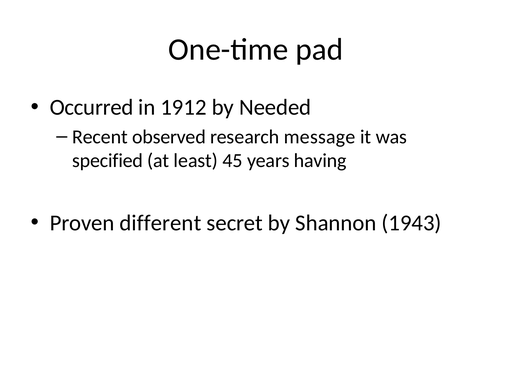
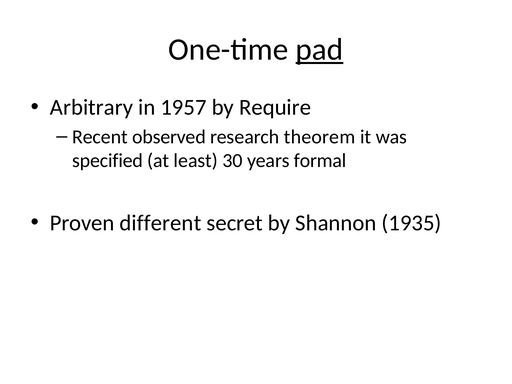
pad underline: none -> present
Occurred: Occurred -> Arbitrary
1912: 1912 -> 1957
Needed: Needed -> Require
message: message -> theorem
45: 45 -> 30
having: having -> formal
1943: 1943 -> 1935
